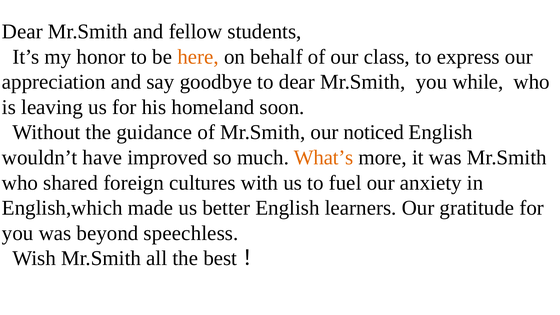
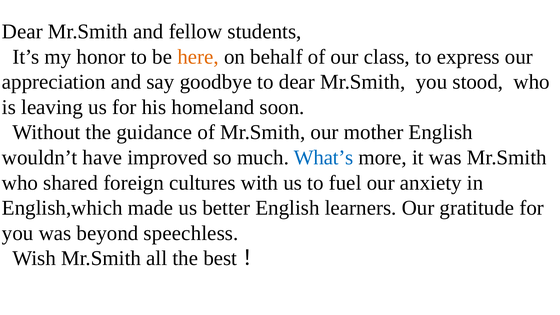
while: while -> stood
noticed: noticed -> mother
What’s colour: orange -> blue
